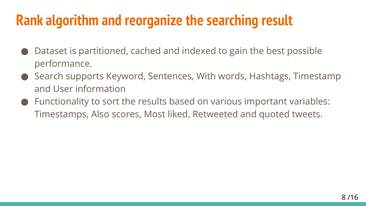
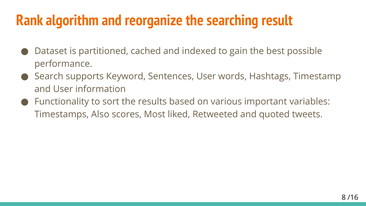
Sentences With: With -> User
